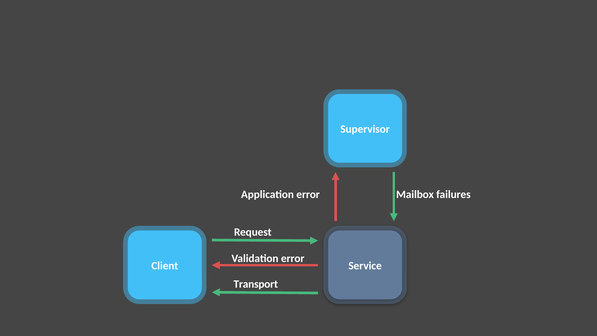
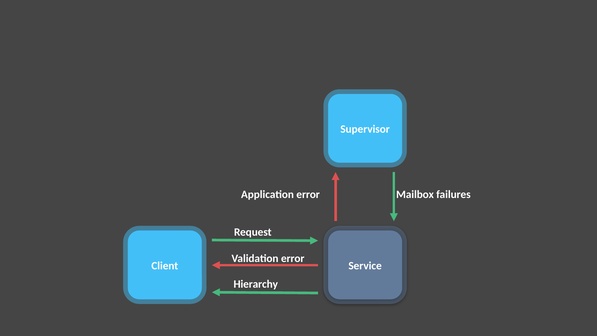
Transport: Transport -> Hierarchy
